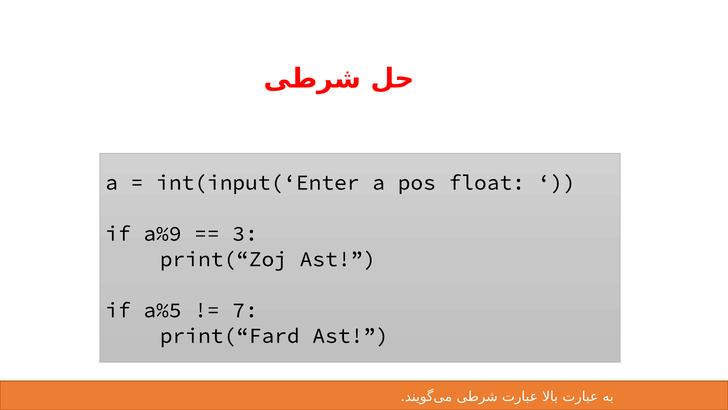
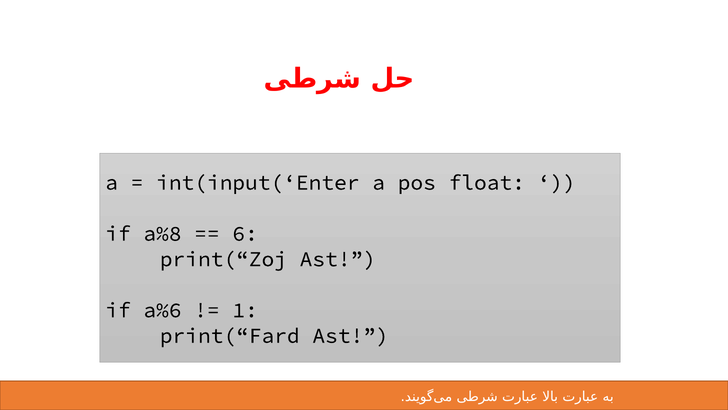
a%9: a%9 -> a%8
3: 3 -> 6
a%5: a%5 -> a%6
7: 7 -> 1
